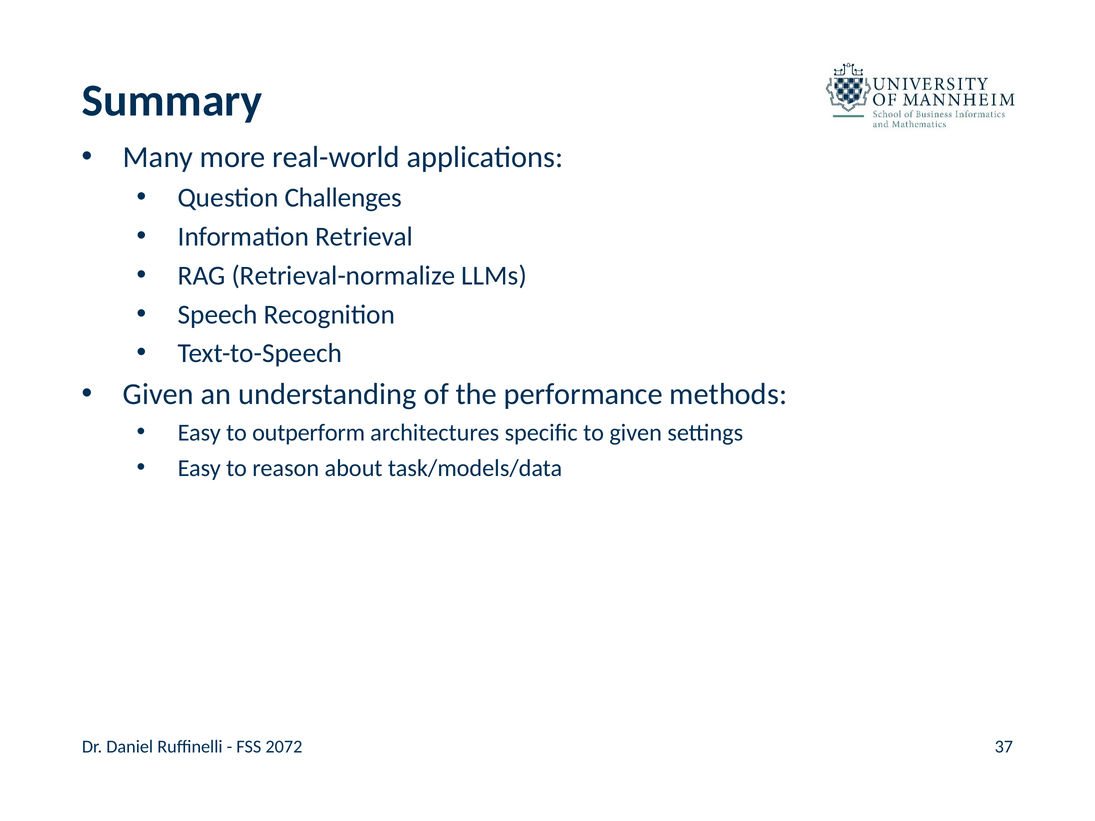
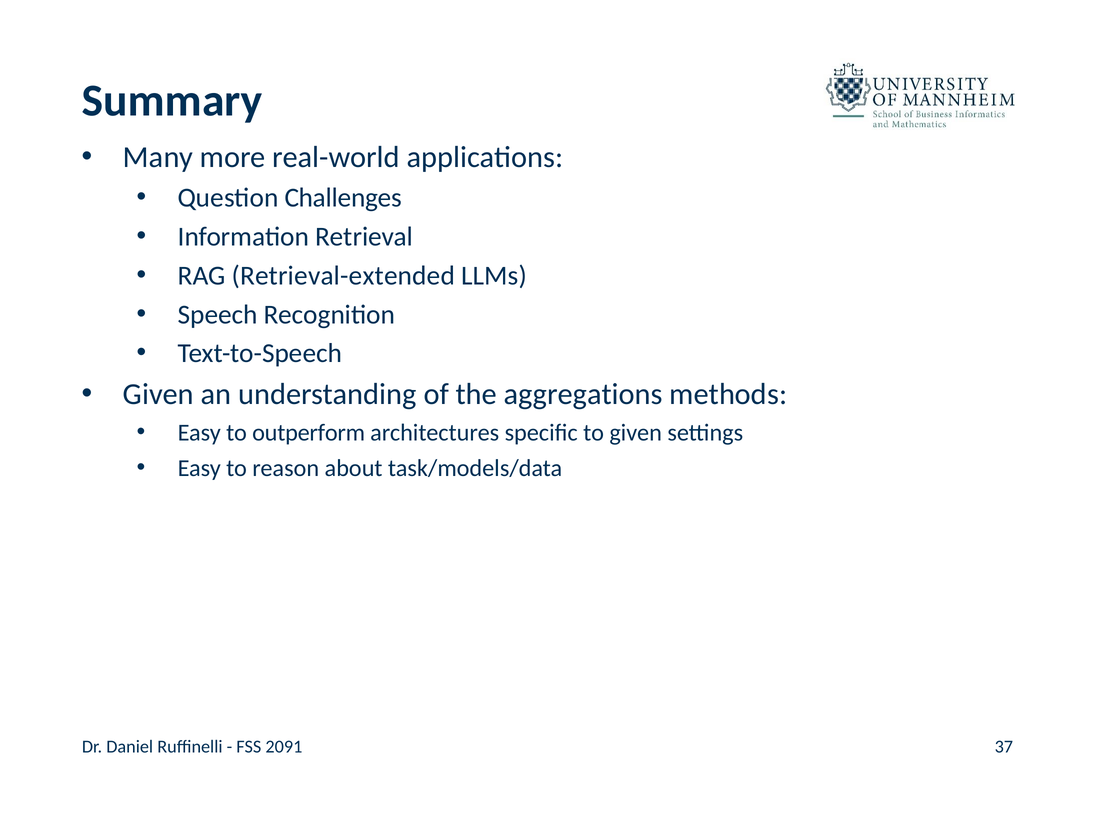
Retrieval-normalize: Retrieval-normalize -> Retrieval-extended
performance: performance -> aggregations
2072: 2072 -> 2091
